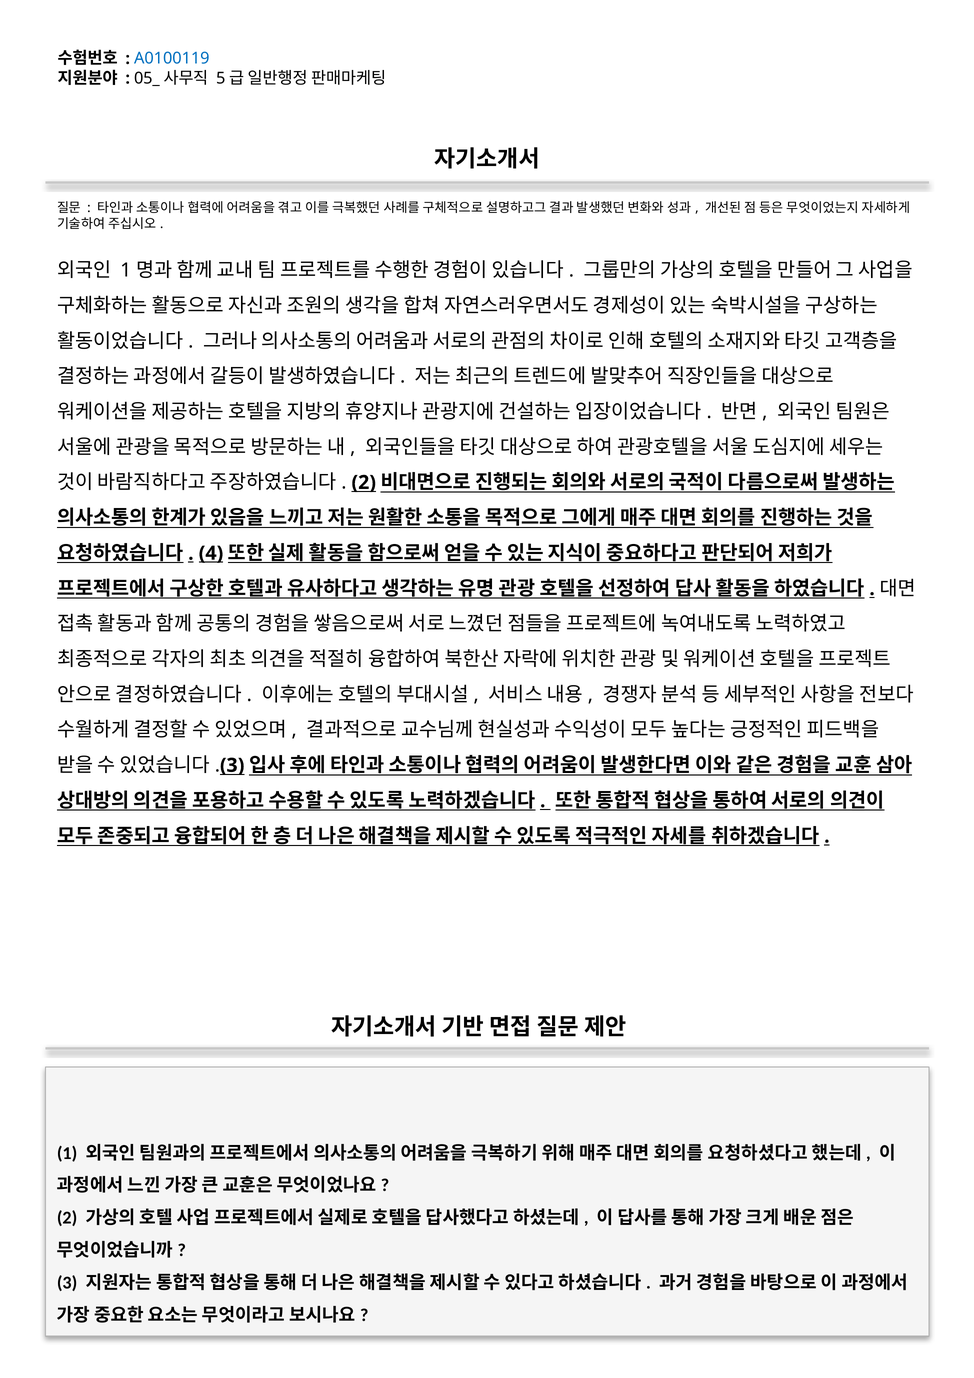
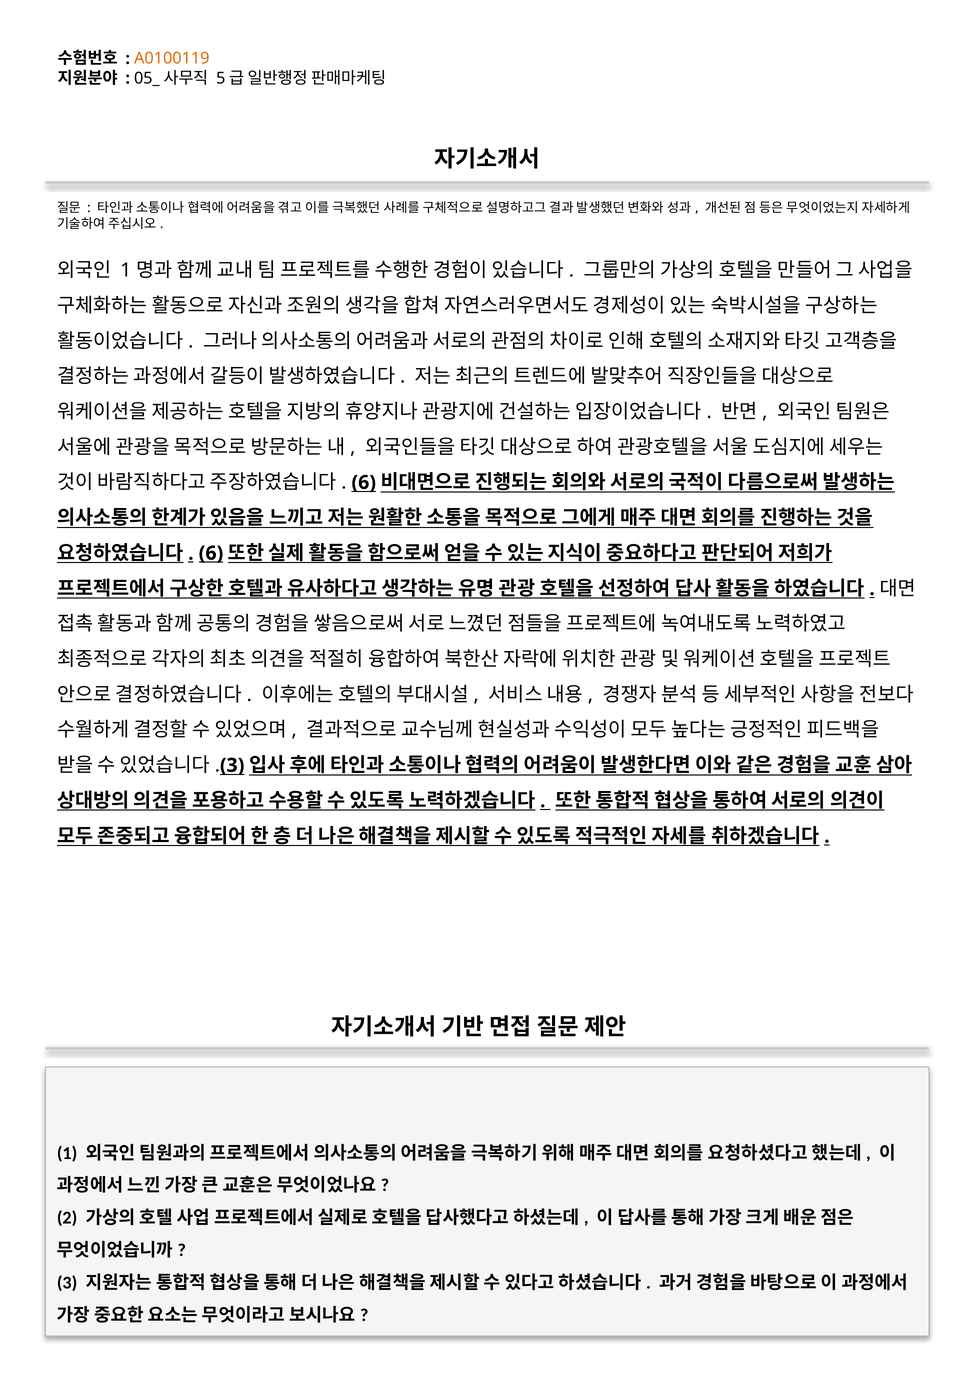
A0100119 colour: blue -> orange
2 at (364, 482): 2 -> 6
4 at (211, 553): 4 -> 6
